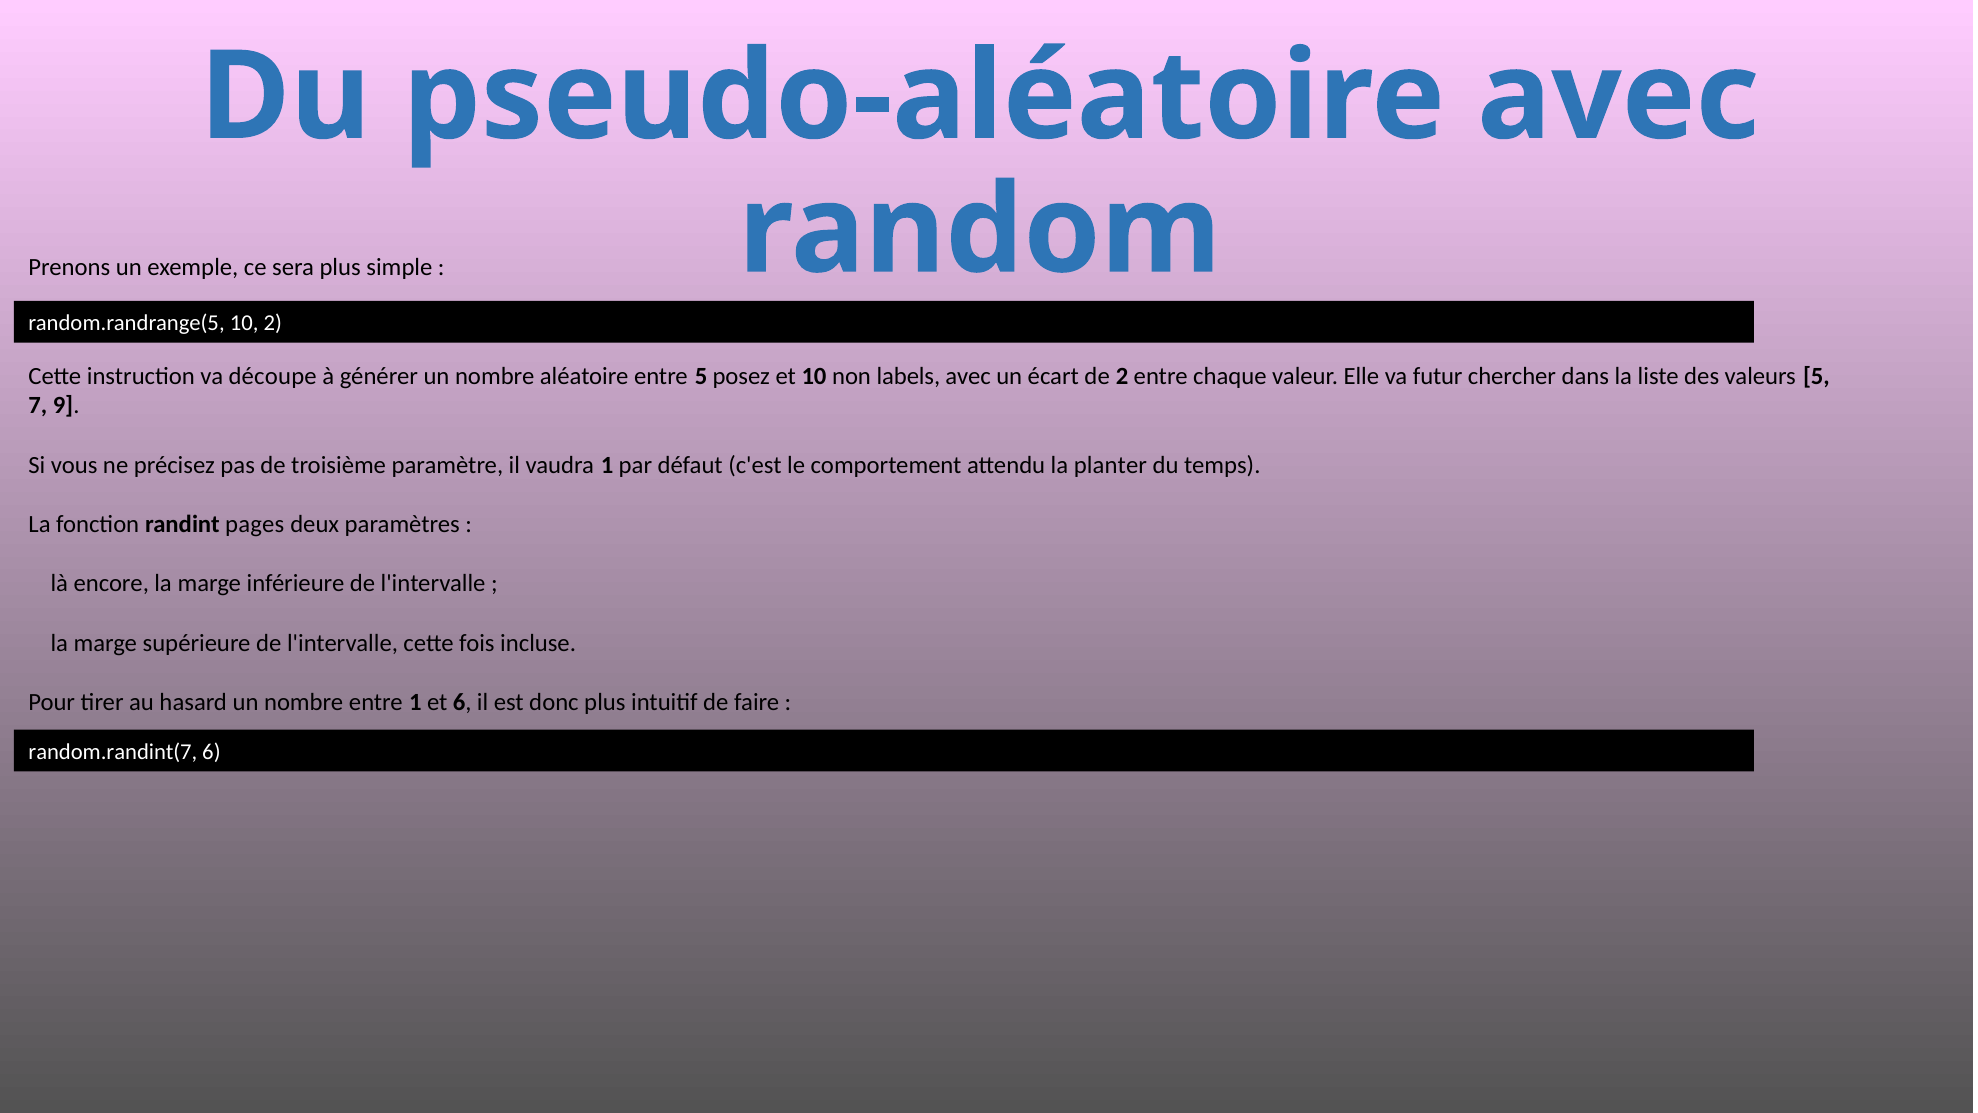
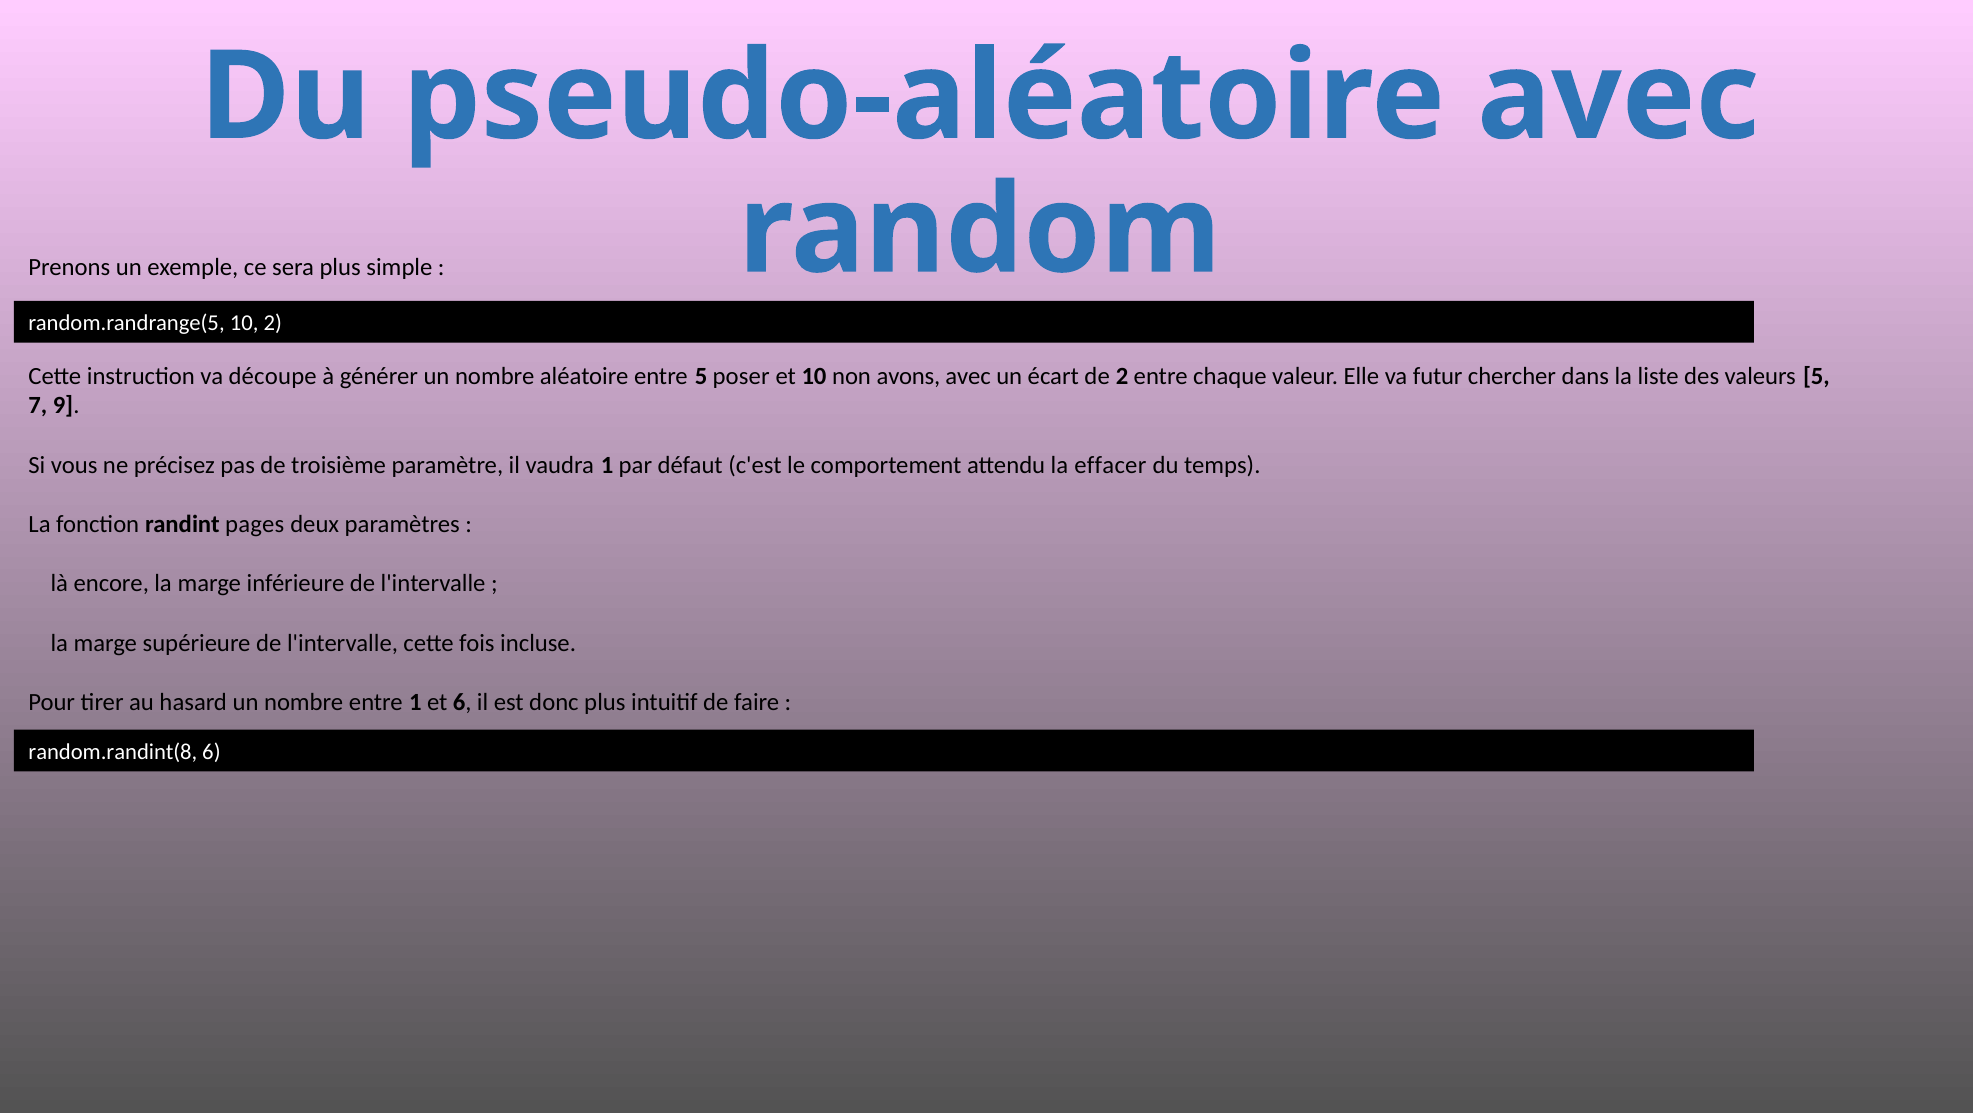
posez: posez -> poser
labels: labels -> avons
planter: planter -> effacer
random.randint(7: random.randint(7 -> random.randint(8
